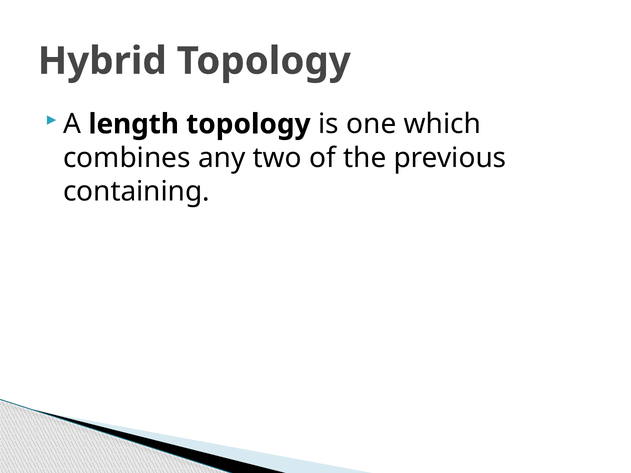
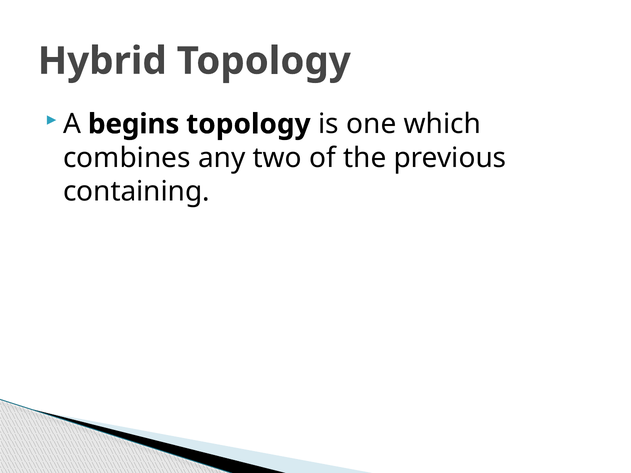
length: length -> begins
